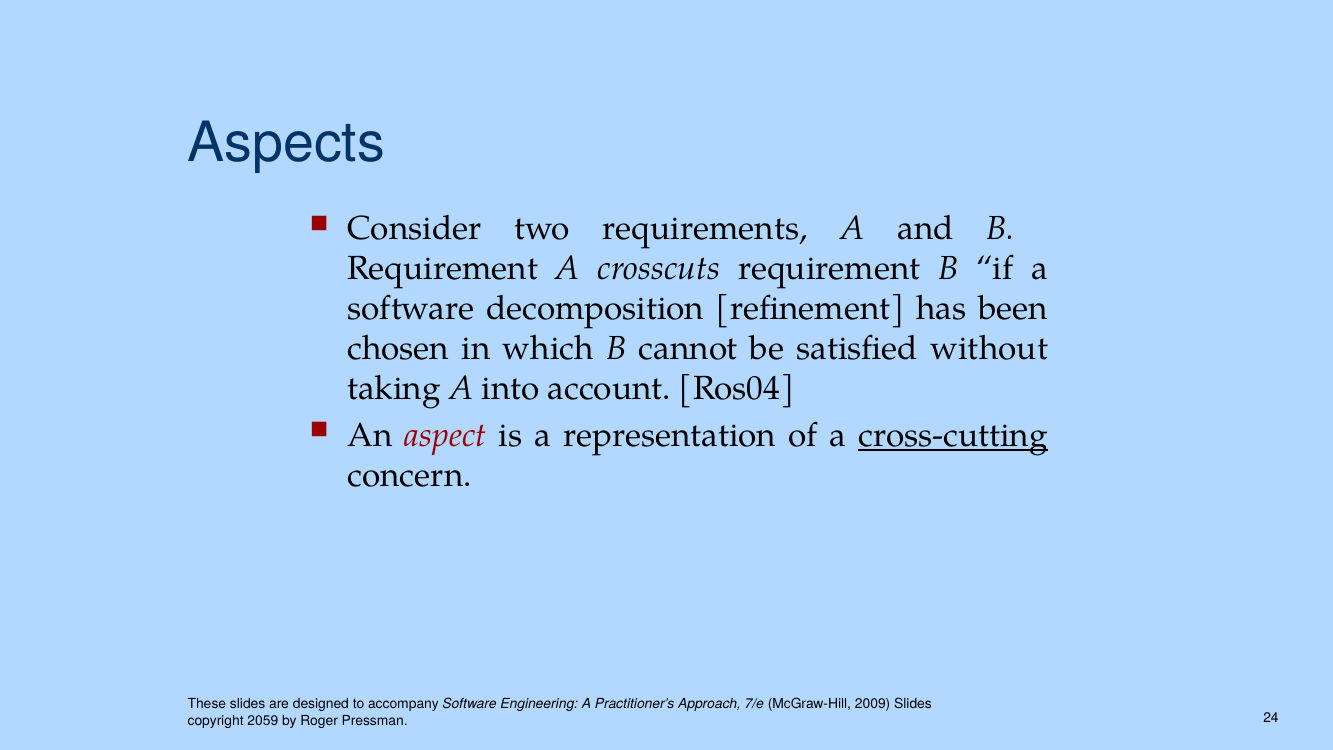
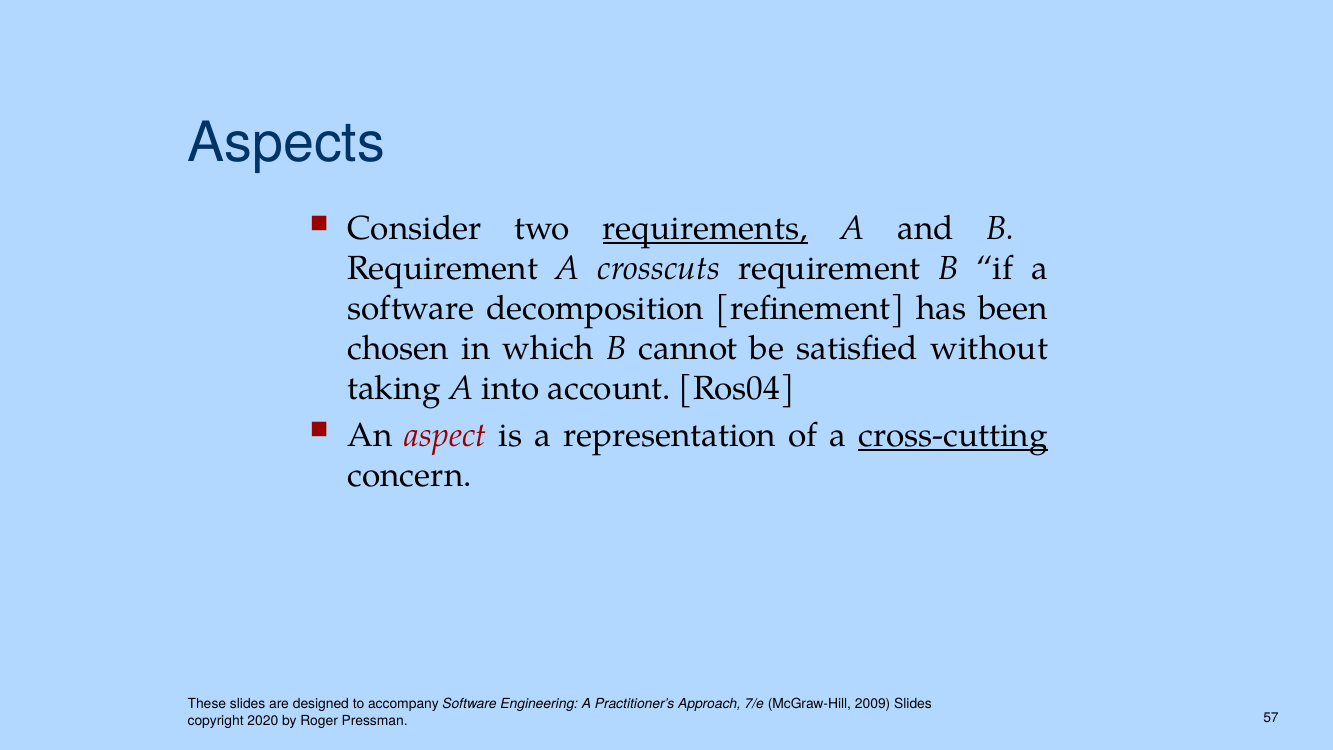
requirements underline: none -> present
2059: 2059 -> 2020
24: 24 -> 57
